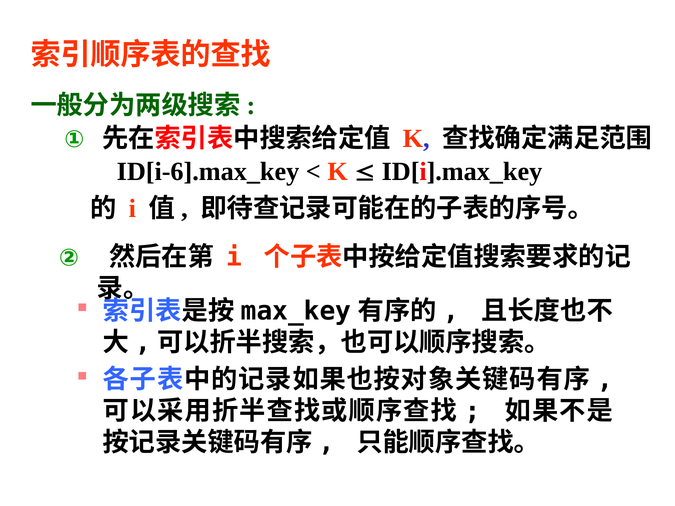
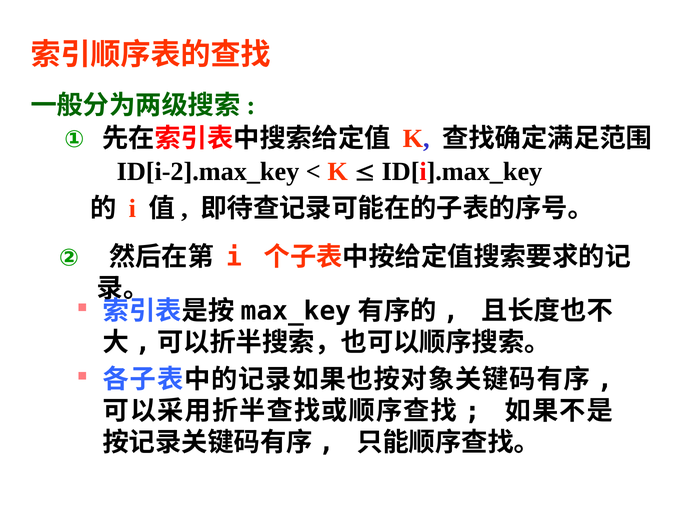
ID[i-6].max_key: ID[i-6].max_key -> ID[i-2].max_key
